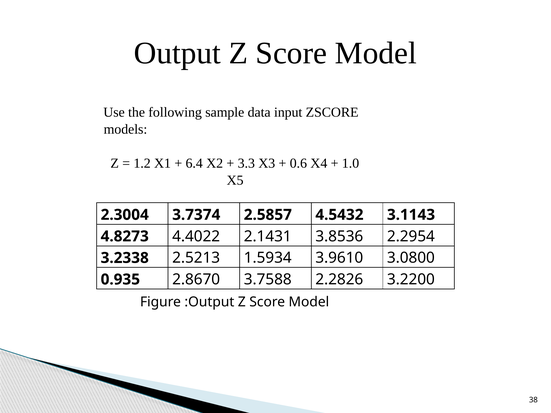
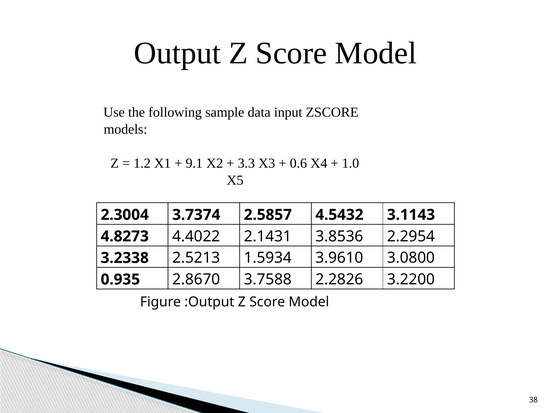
6.4: 6.4 -> 9.1
